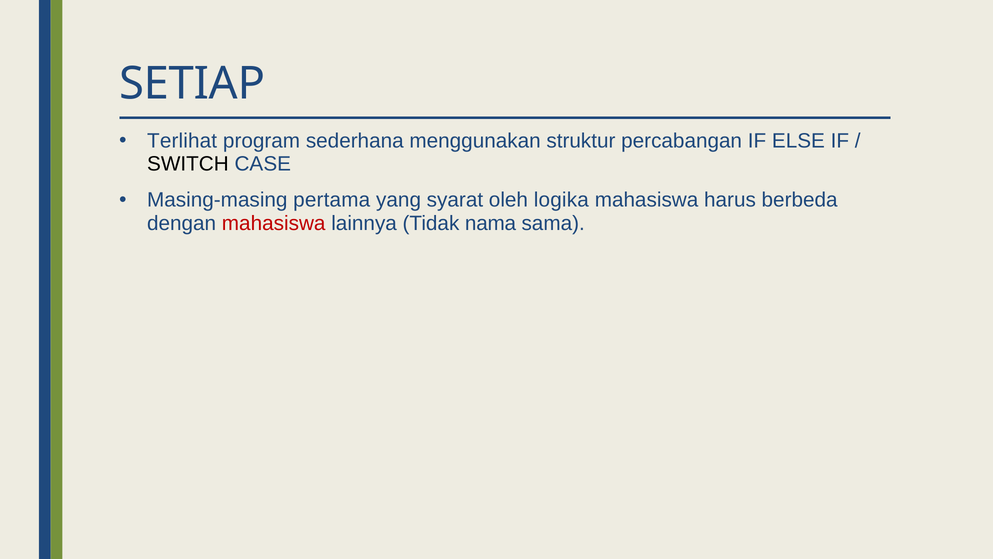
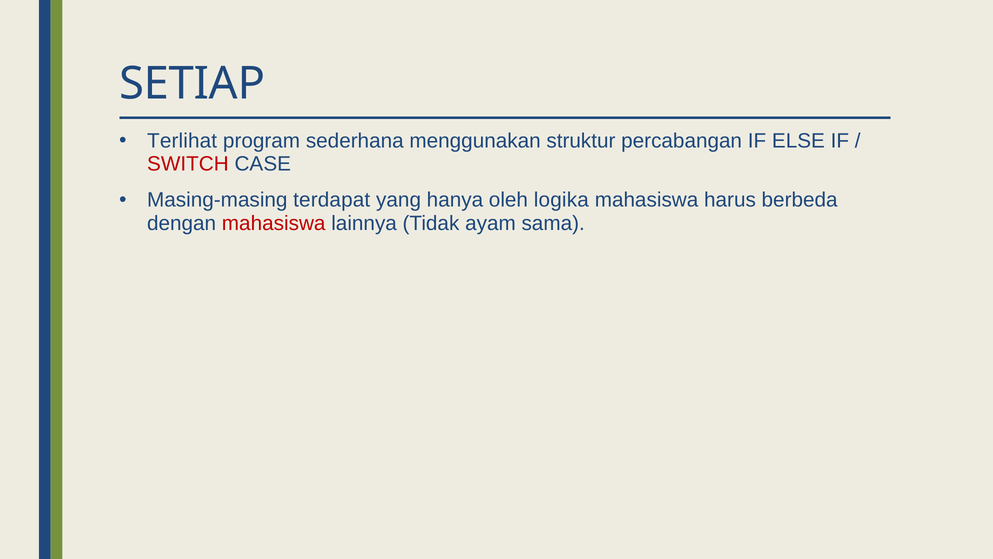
SWITCH colour: black -> red
pertama: pertama -> terdapat
syarat: syarat -> hanya
nama: nama -> ayam
